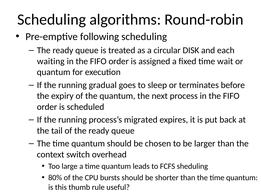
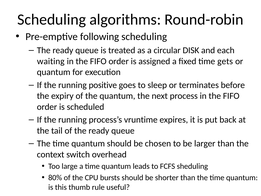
wait: wait -> gets
gradual: gradual -> positive
migrated: migrated -> vruntime
